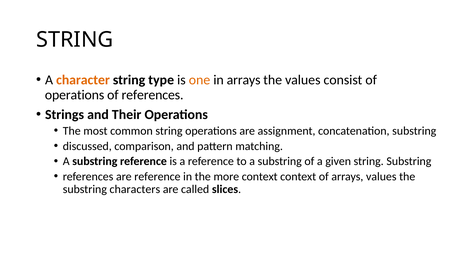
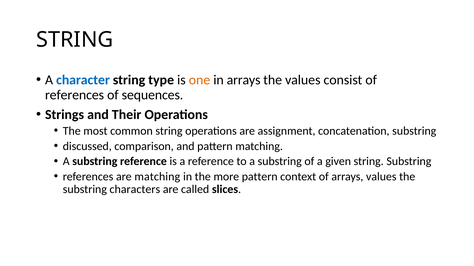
character colour: orange -> blue
operations at (75, 95): operations -> references
of references: references -> sequences
are reference: reference -> matching
more context: context -> pattern
